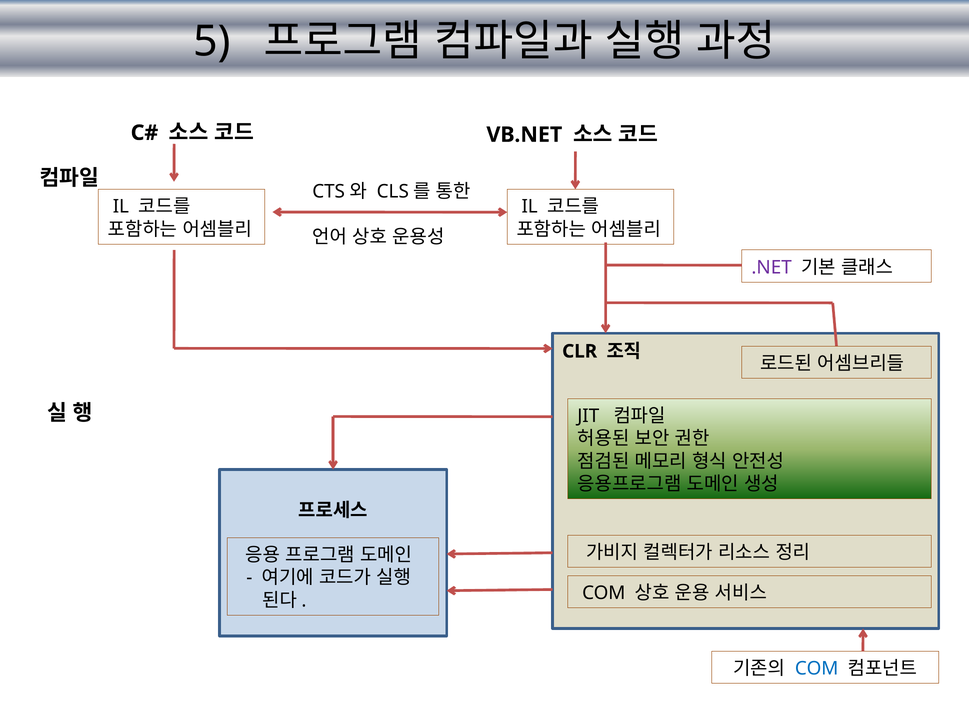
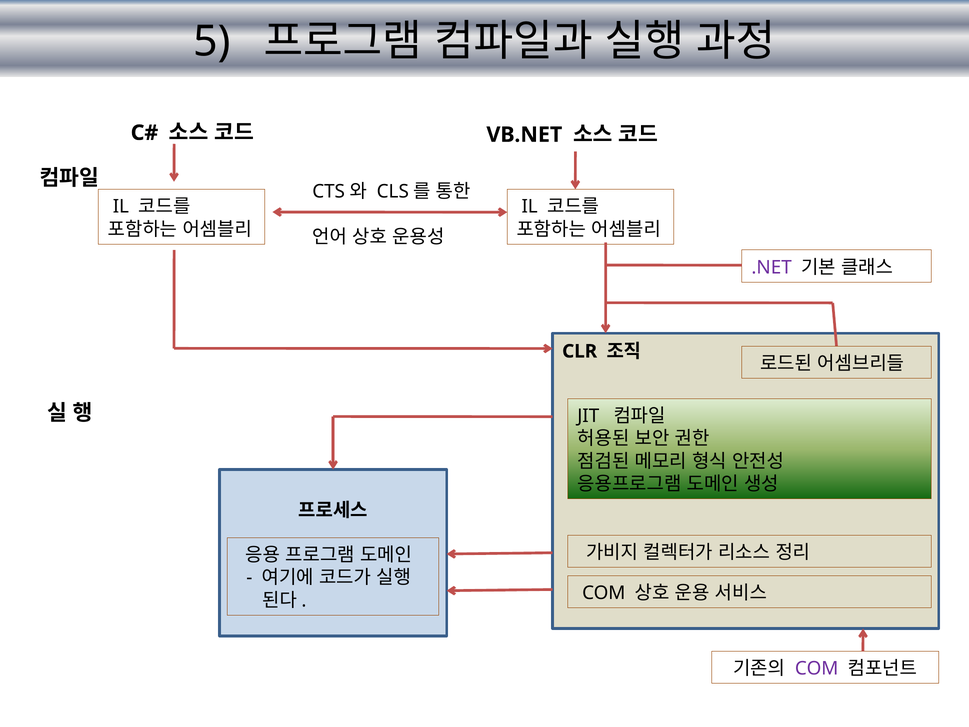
COM at (817, 668) colour: blue -> purple
